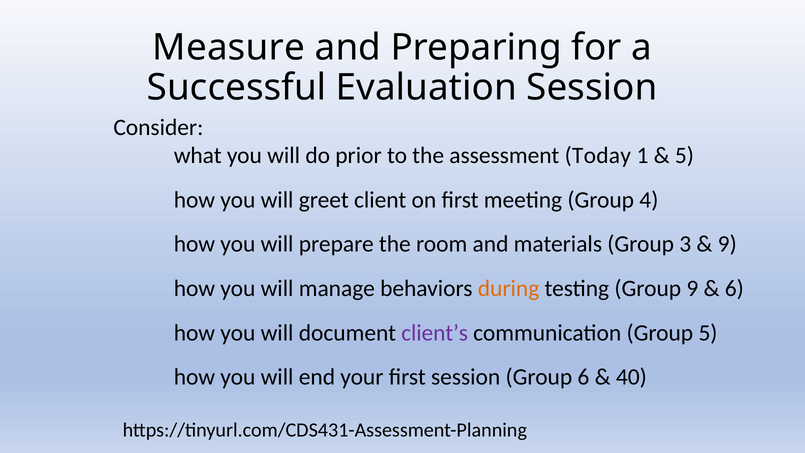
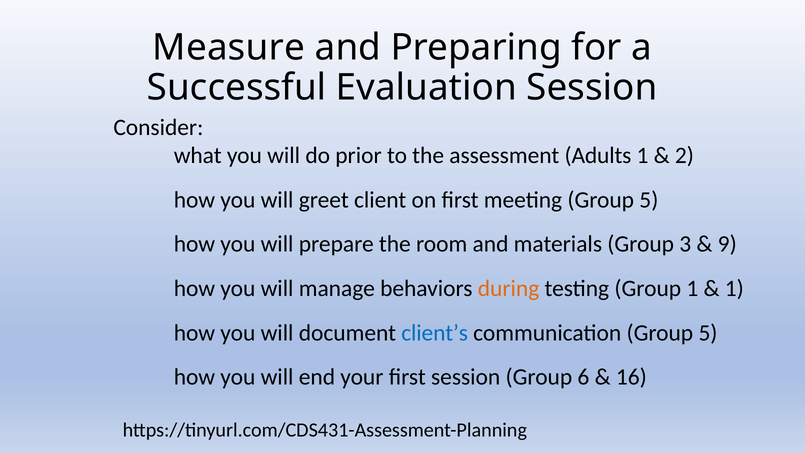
Today: Today -> Adults
5 at (684, 156): 5 -> 2
meeting Group 4: 4 -> 5
Group 9: 9 -> 1
6 at (734, 288): 6 -> 1
client’s colour: purple -> blue
40: 40 -> 16
